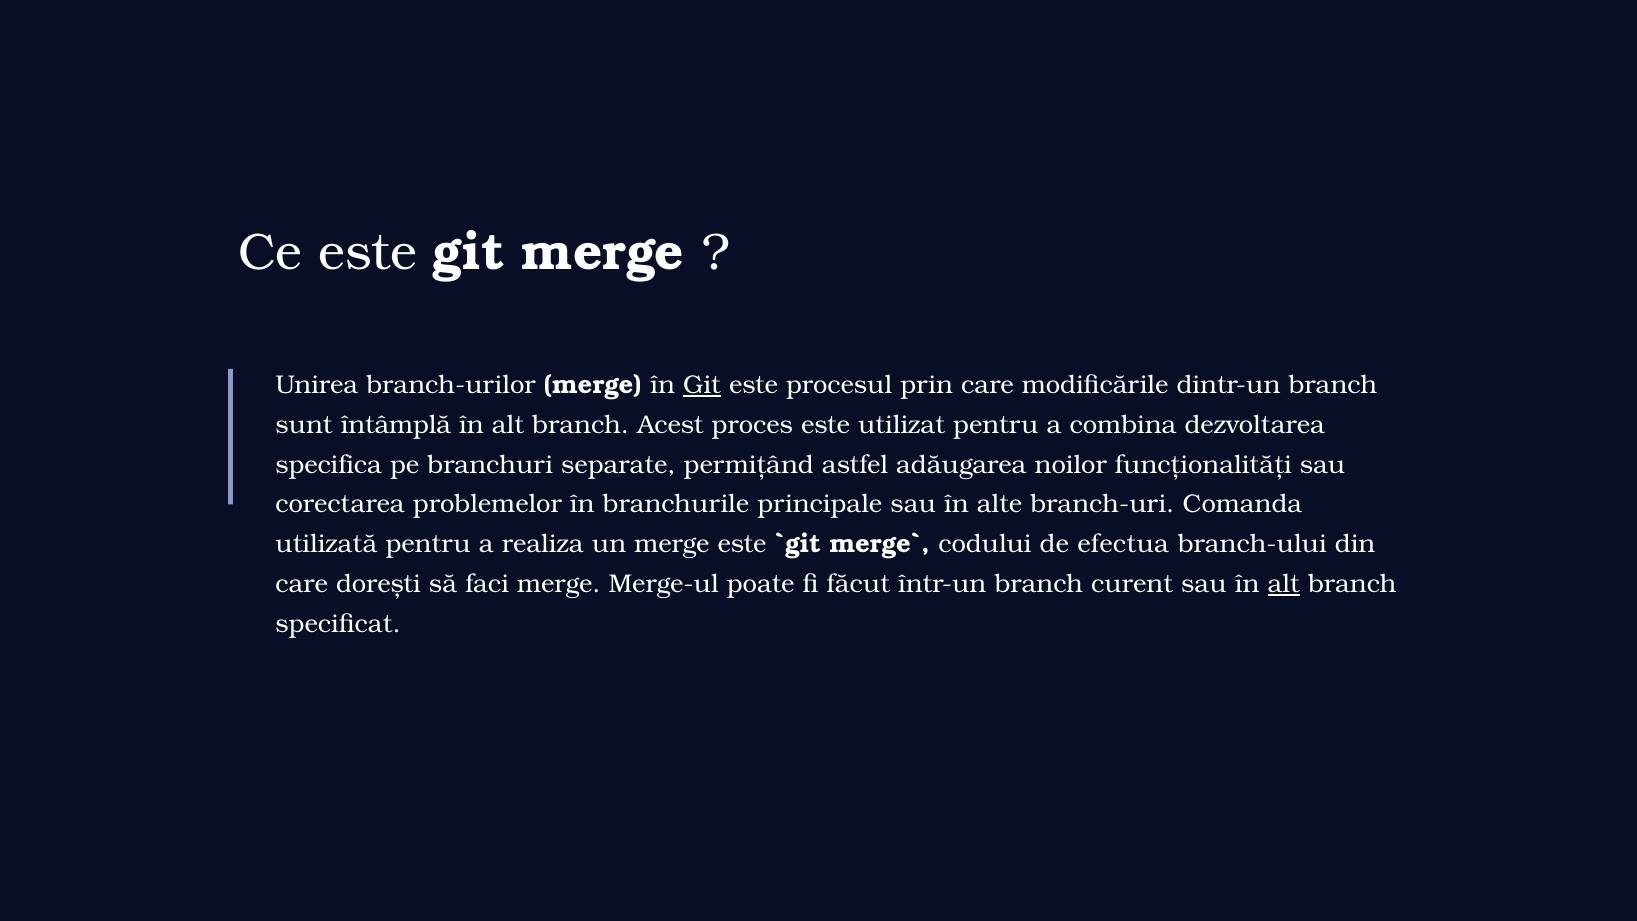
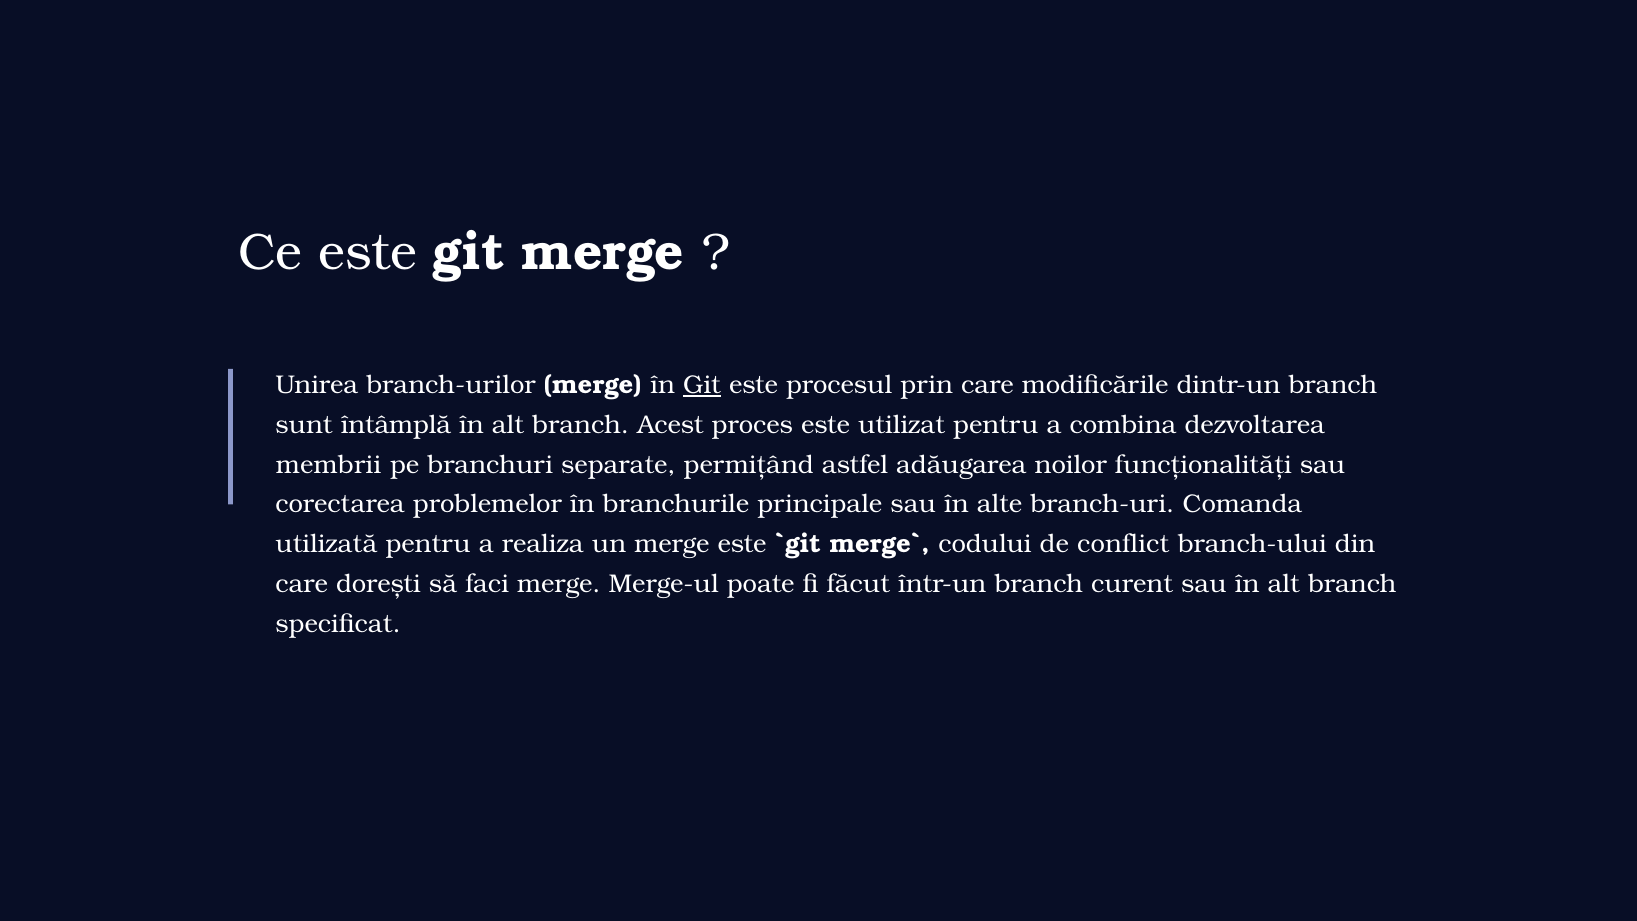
specifica: specifica -> membrii
efectua: efectua -> conflict
alt at (1284, 584) underline: present -> none
